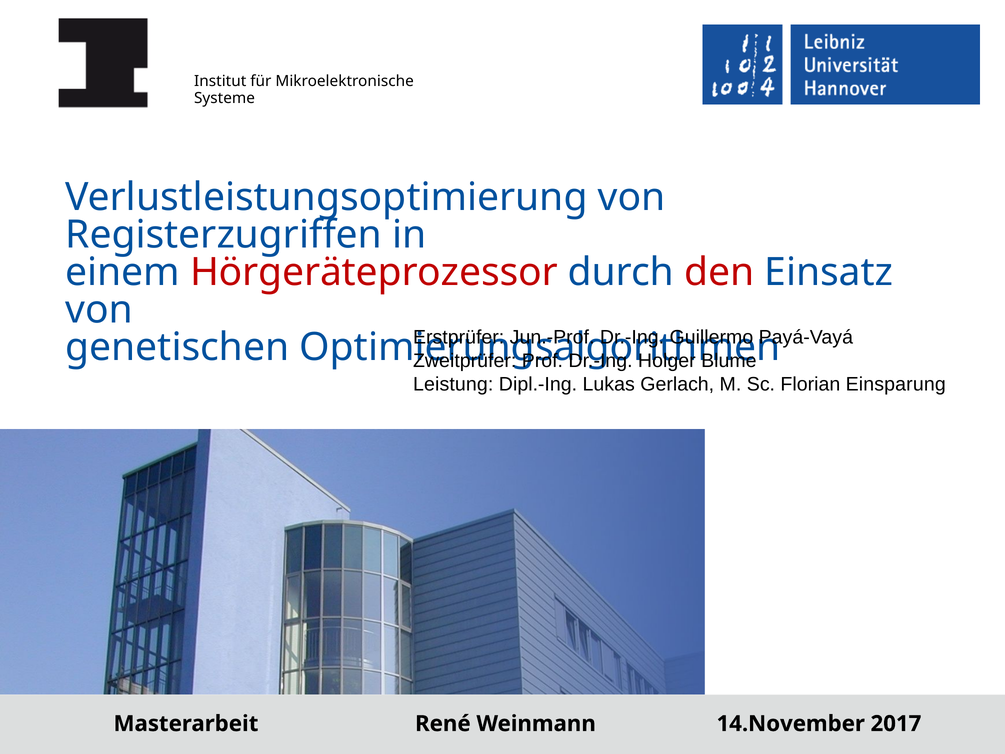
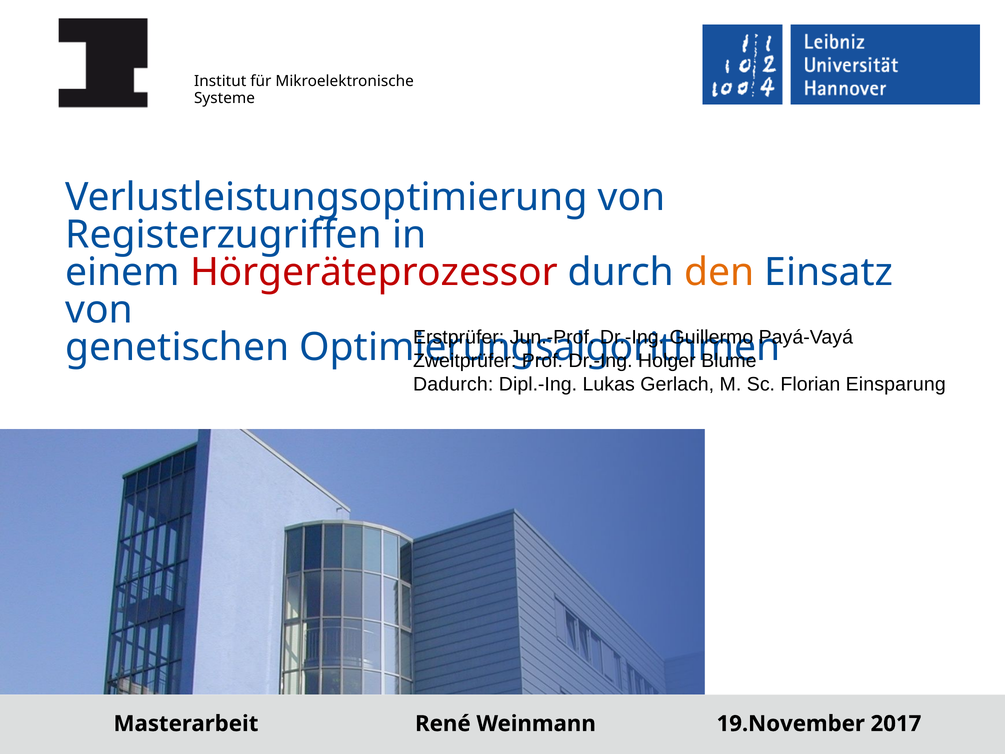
den colour: red -> orange
Leistung: Leistung -> Dadurch
14.November: 14.November -> 19.November
